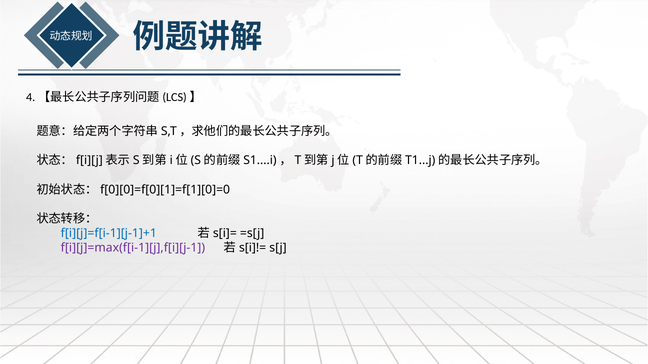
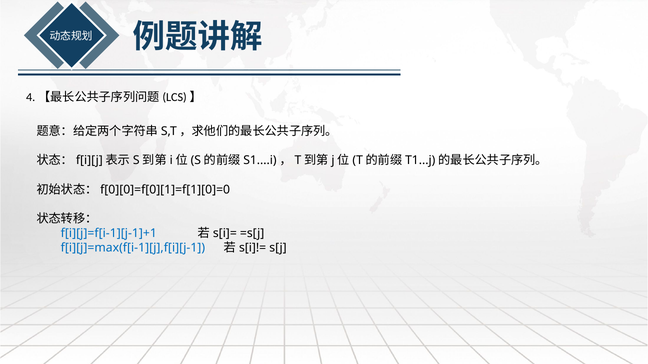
f[i][j]=max(f[i-1][j],f[i][j-1 colour: purple -> blue
